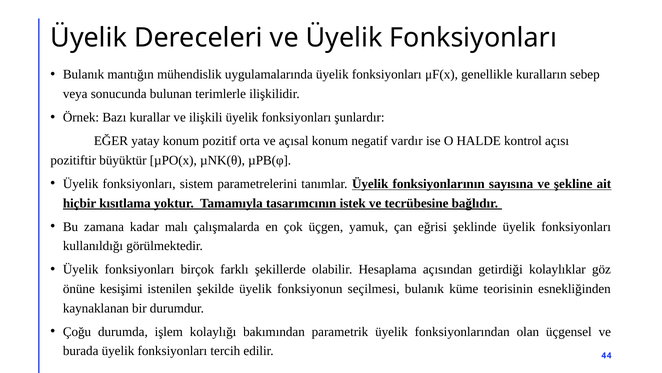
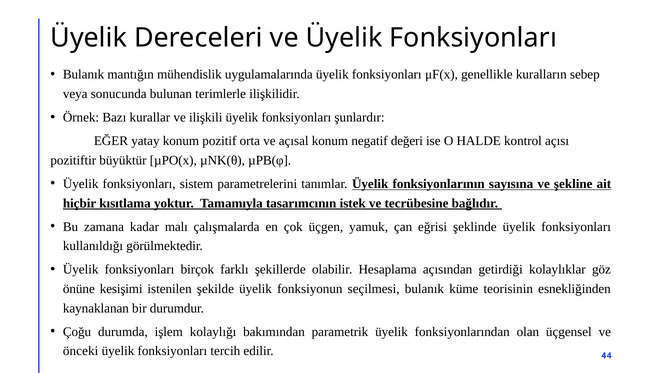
vardır: vardır -> değeri
burada: burada -> önceki
